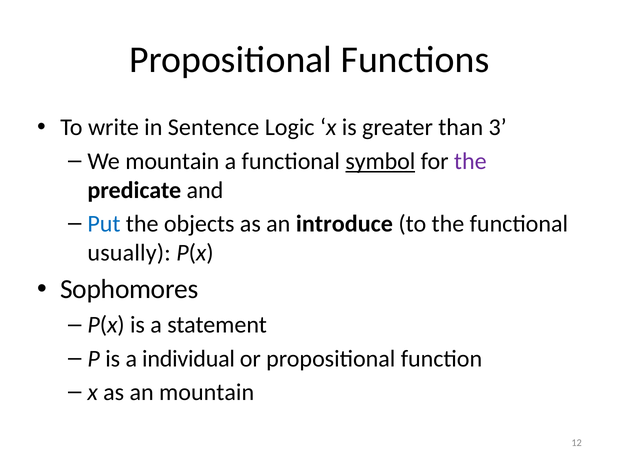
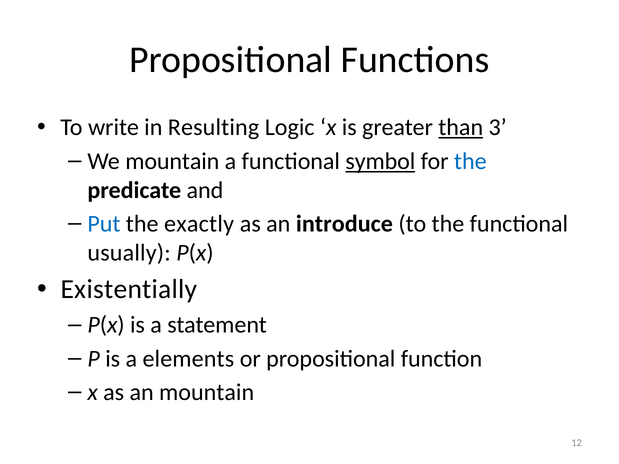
Sentence: Sentence -> Resulting
than underline: none -> present
the at (470, 161) colour: purple -> blue
objects: objects -> exactly
Sophomores: Sophomores -> Existentially
individual: individual -> elements
